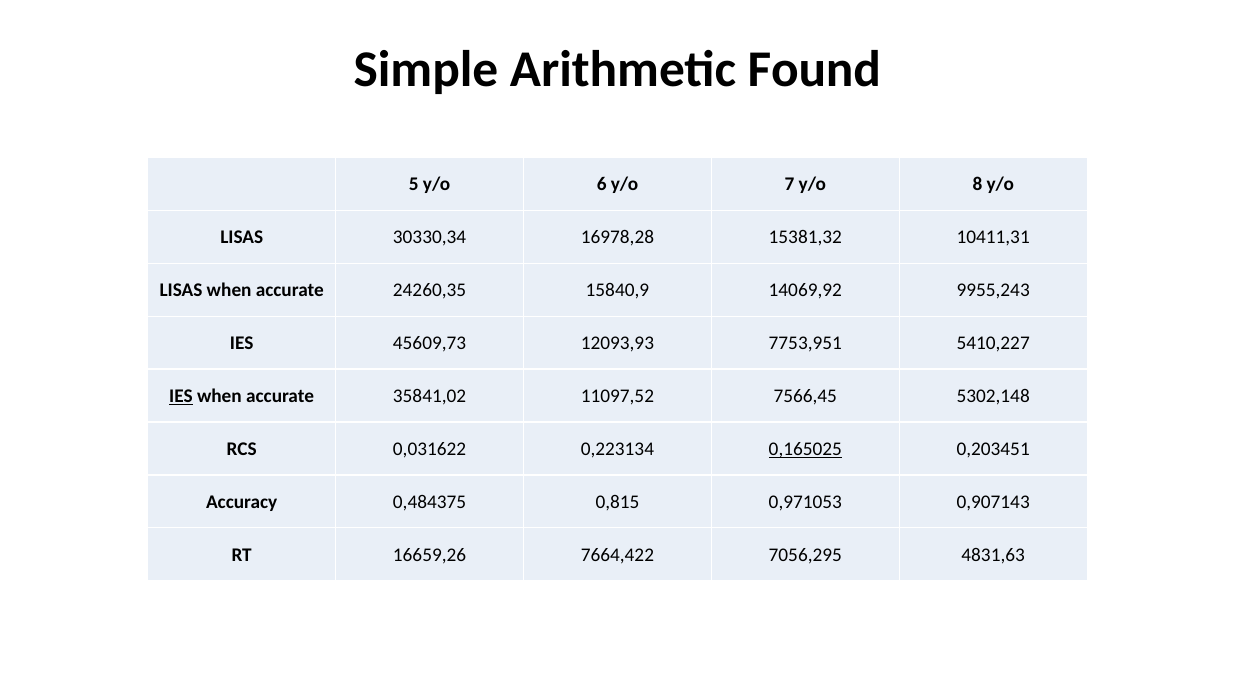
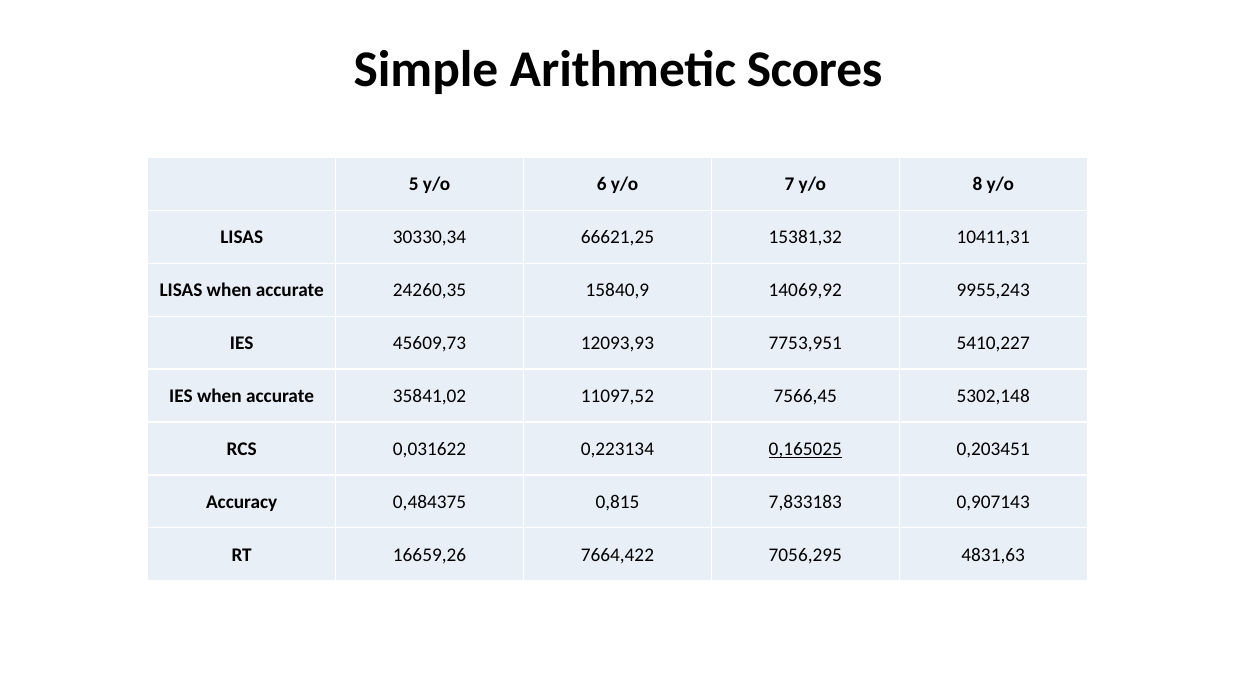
Found: Found -> Scores
16978,28: 16978,28 -> 66621,25
IES at (181, 396) underline: present -> none
0,971053: 0,971053 -> 7,833183
